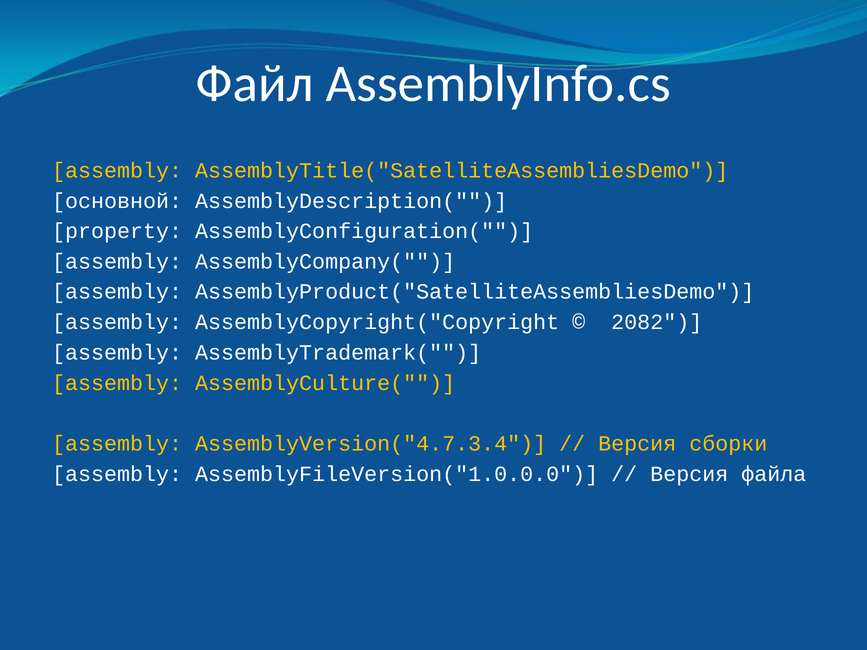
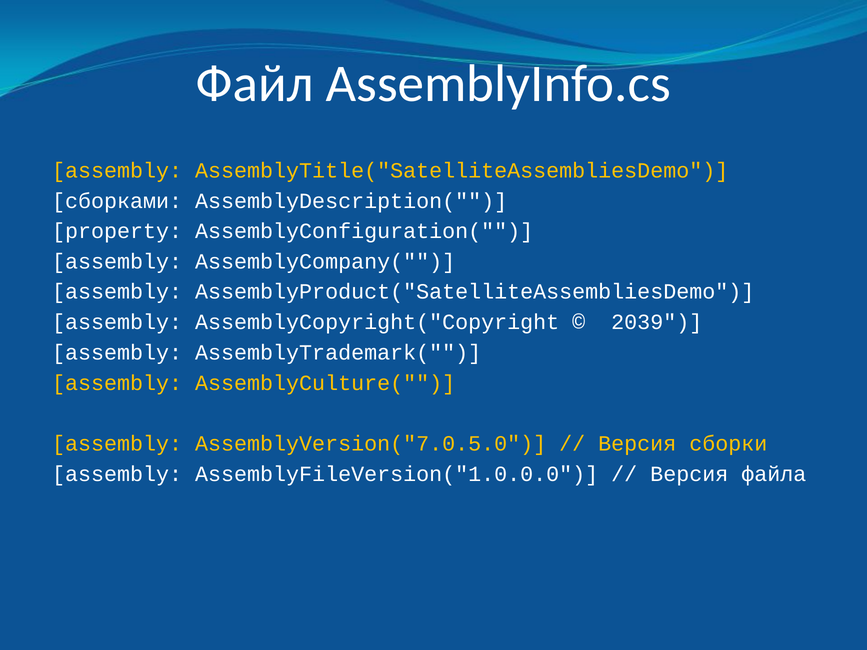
основной: основной -> сборками
2082: 2082 -> 2039
AssemblyVersion("4.7.3.4: AssemblyVersion("4.7.3.4 -> AssemblyVersion("7.0.5.0
